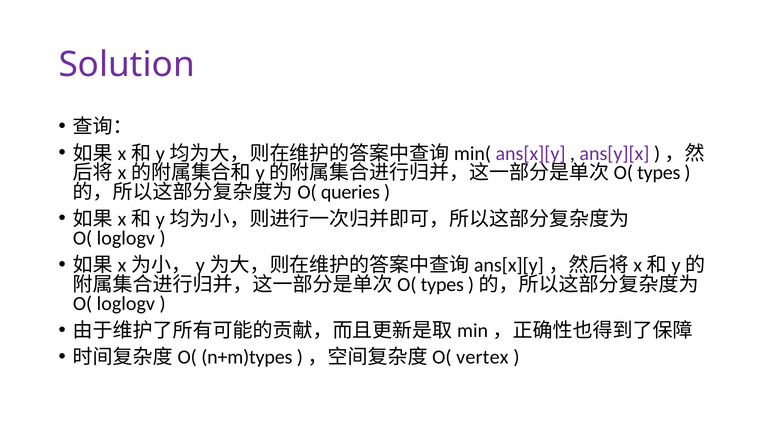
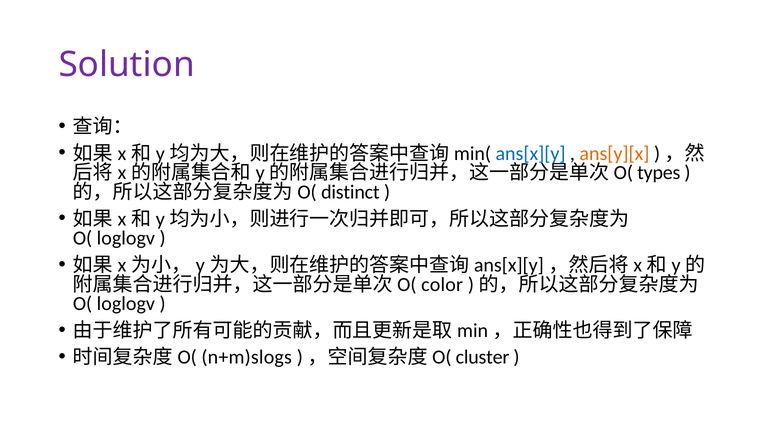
ans[x][y colour: purple -> blue
ans[y][x colour: purple -> orange
queries: queries -> distinct
types at (442, 284): types -> color
n+m)types: n+m)types -> n+m)slogs
vertex: vertex -> cluster
